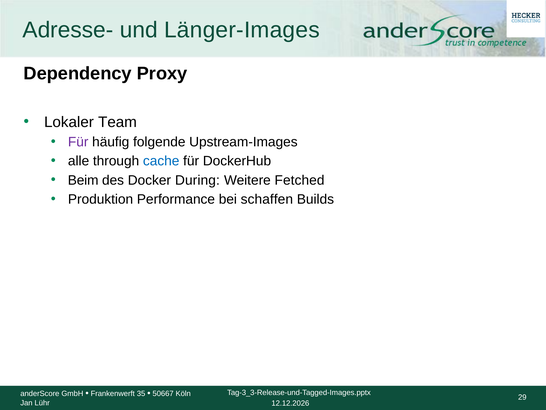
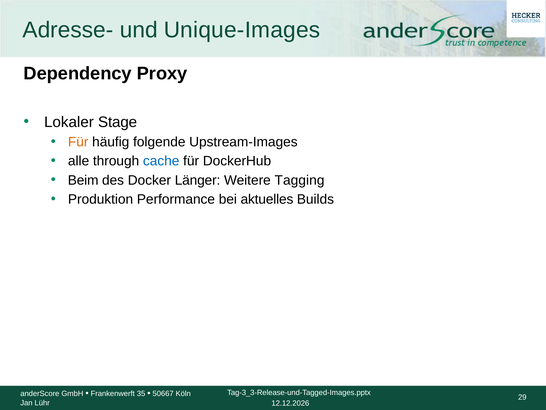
Länger-Images: Länger-Images -> Unique-Images
Team: Team -> Stage
Für at (78, 142) colour: purple -> orange
During: During -> Länger
Fetched: Fetched -> Tagging
schaffen: schaffen -> aktuelles
